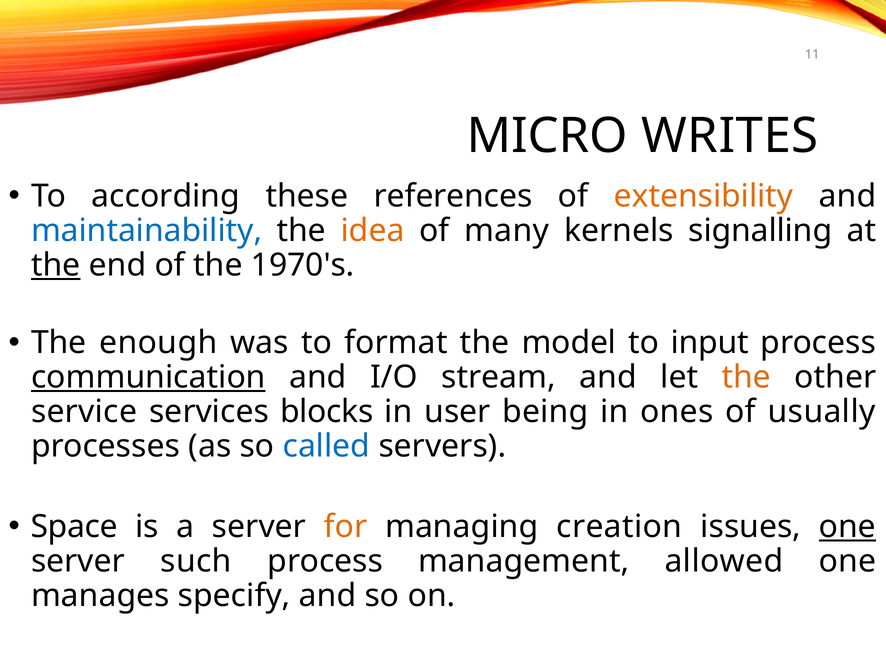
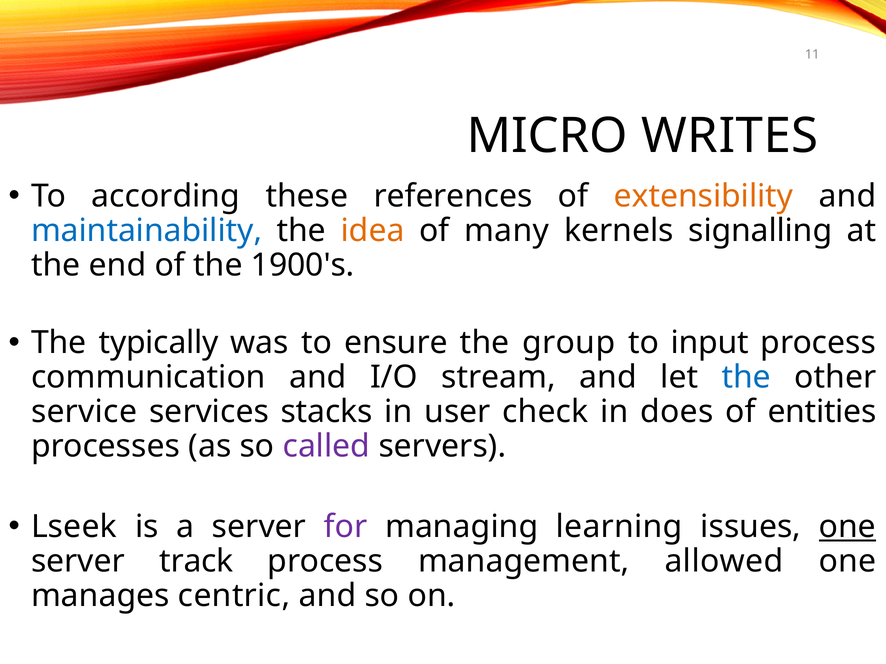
the at (56, 265) underline: present -> none
1970's: 1970's -> 1900's
enough: enough -> typically
format: format -> ensure
model: model -> group
communication underline: present -> none
the at (746, 378) colour: orange -> blue
blocks: blocks -> stacks
being: being -> check
ones: ones -> does
usually: usually -> entities
called colour: blue -> purple
Space: Space -> Lseek
for colour: orange -> purple
creation: creation -> learning
such: such -> track
specify: specify -> centric
